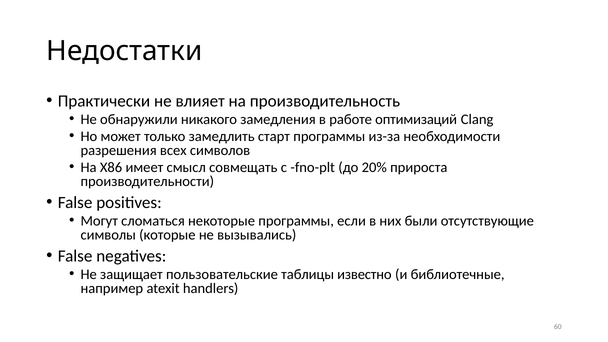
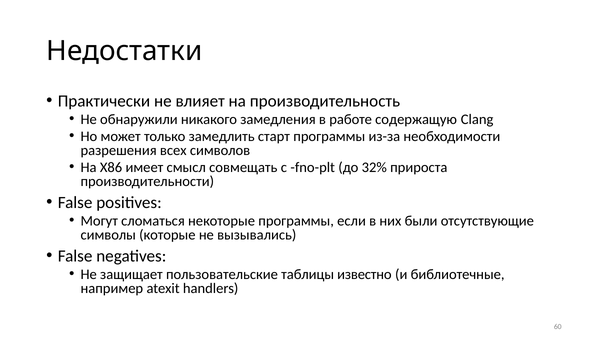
оптимизаций: оптимизаций -> содержащую
20%: 20% -> 32%
